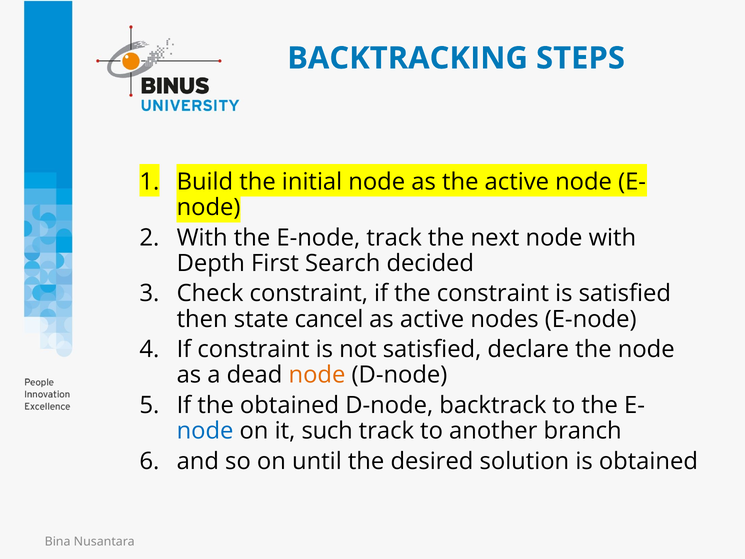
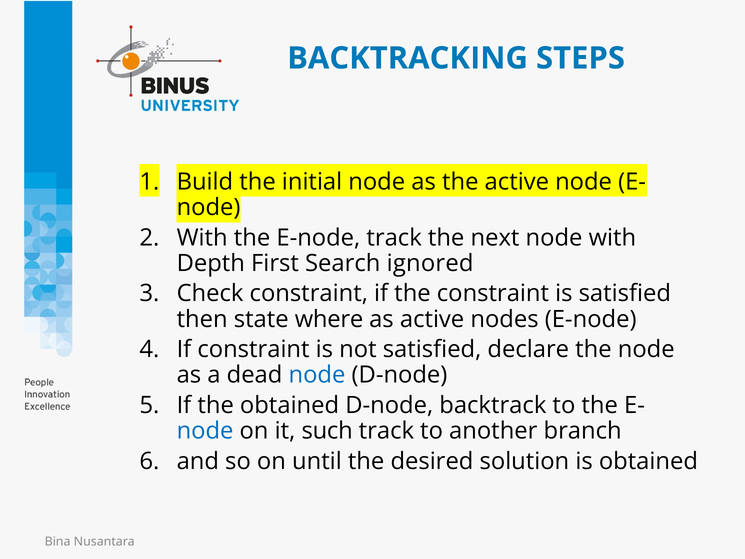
decided: decided -> ignored
cancel: cancel -> where
node at (317, 375) colour: orange -> blue
